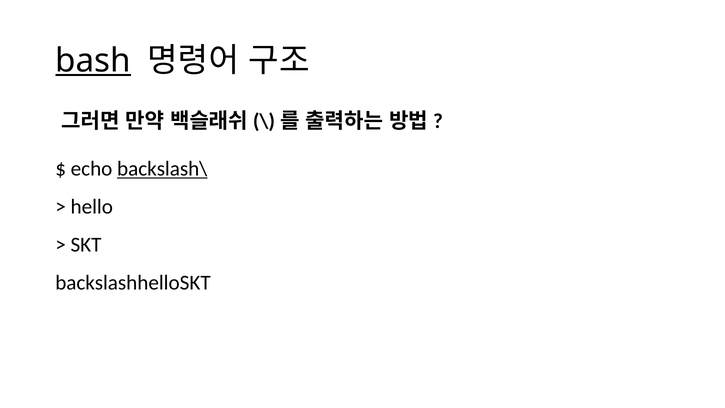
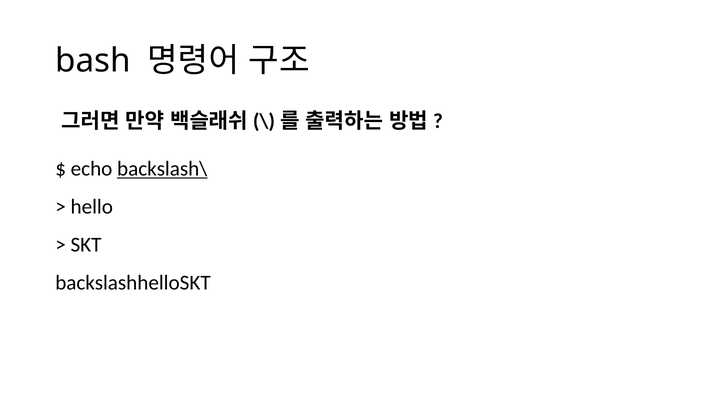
bash underline: present -> none
